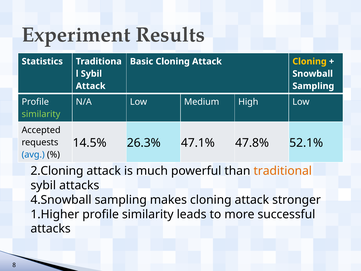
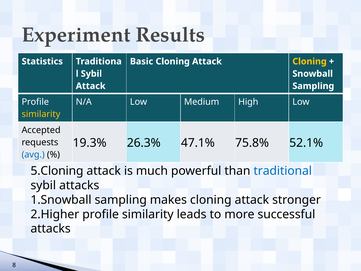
similarity at (41, 114) colour: light green -> yellow
14.5%: 14.5% -> 19.3%
47.8%: 47.8% -> 75.8%
2.Cloning: 2.Cloning -> 5.Cloning
traditional colour: orange -> blue
4.Snowball: 4.Snowball -> 1.Snowball
1.Higher: 1.Higher -> 2.Higher
